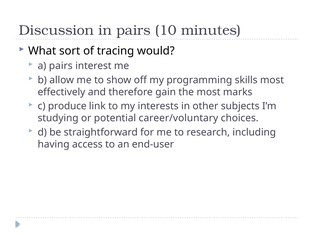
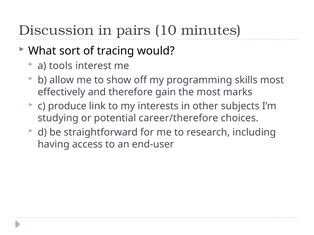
a pairs: pairs -> tools
career/voluntary: career/voluntary -> career/therefore
